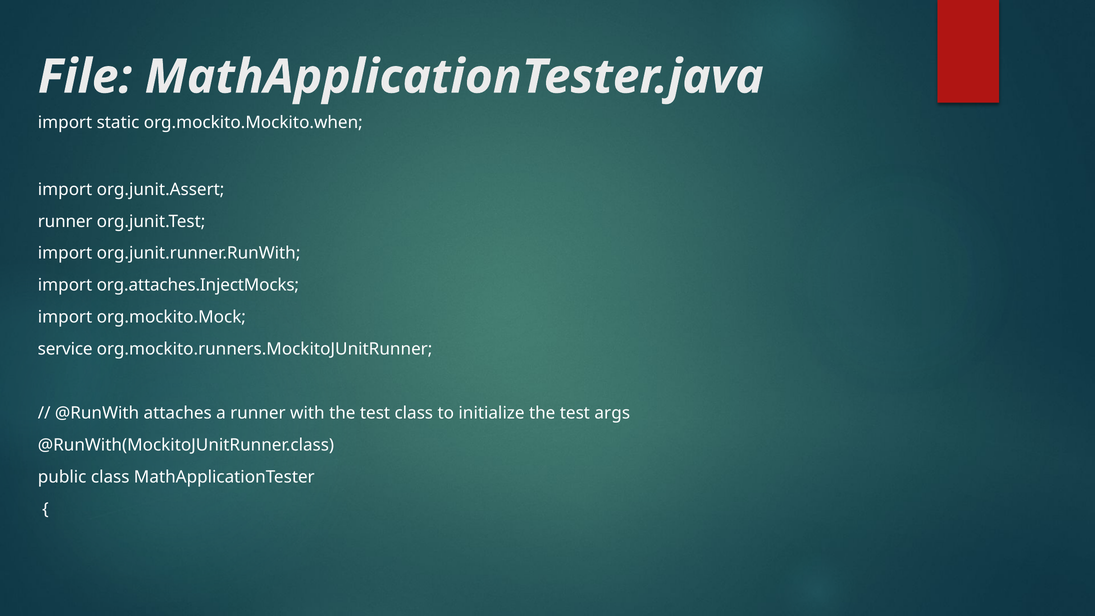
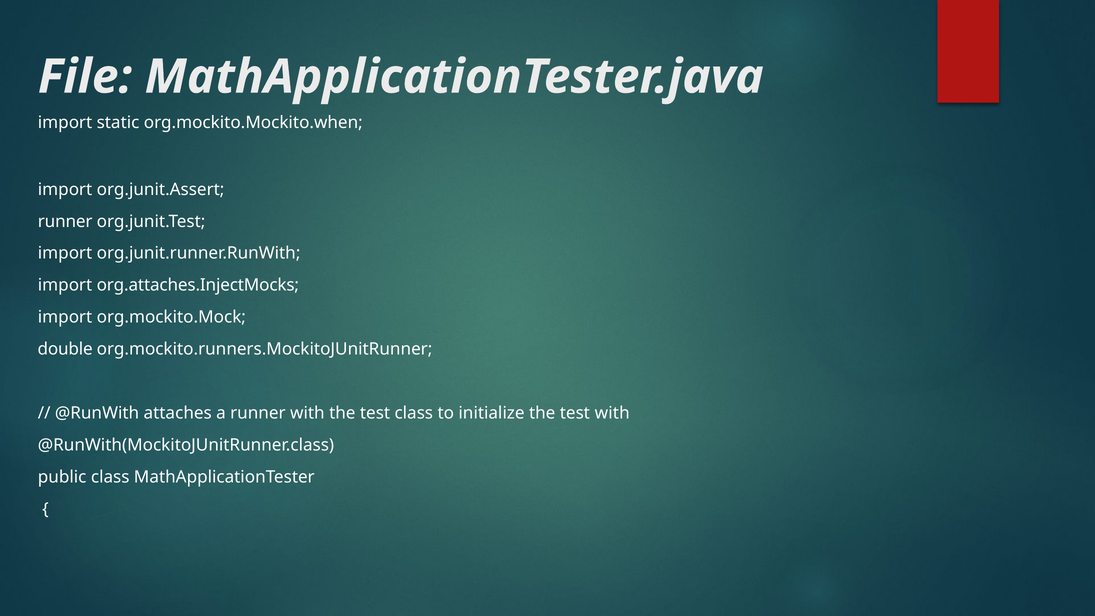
service: service -> double
test args: args -> with
